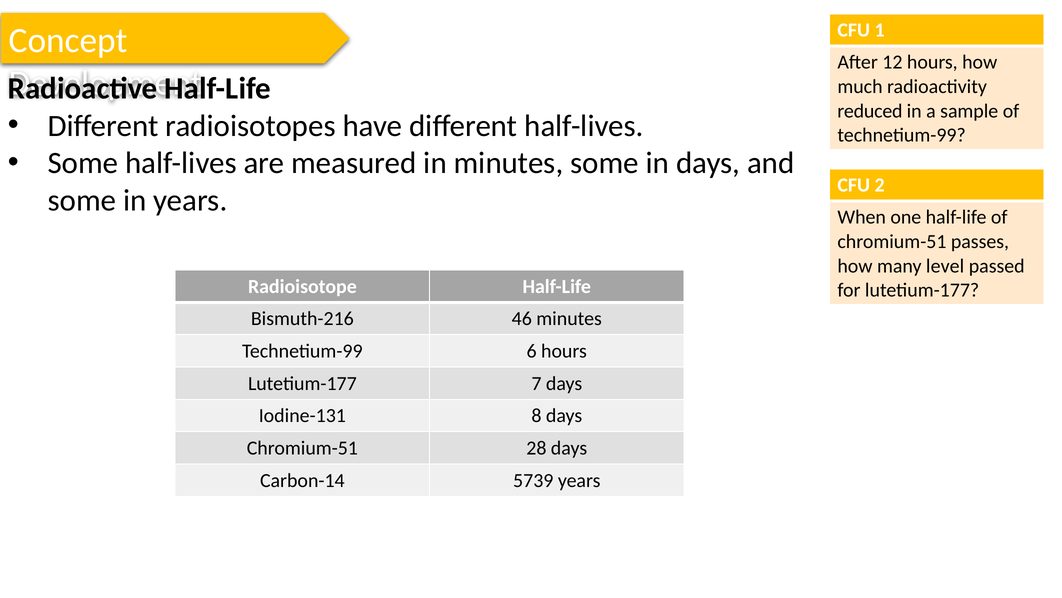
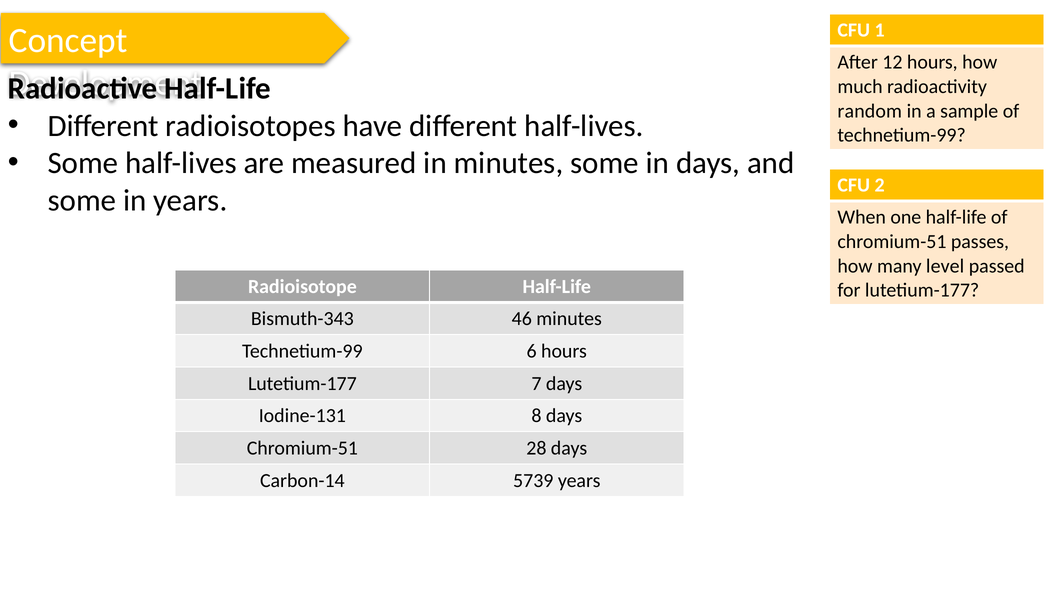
reduced: reduced -> random
Bismuth-216: Bismuth-216 -> Bismuth-343
